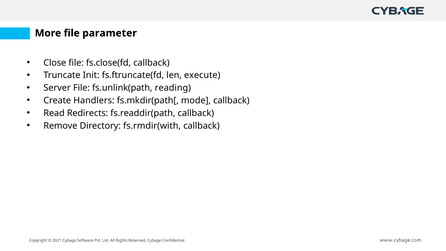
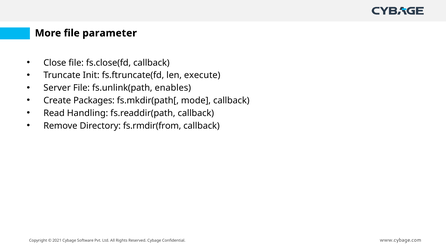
reading: reading -> enables
Handlers: Handlers -> Packages
Redirects: Redirects -> Handling
fs.rmdir(with: fs.rmdir(with -> fs.rmdir(from
